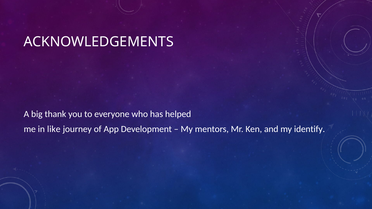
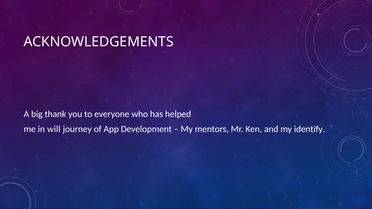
like: like -> will
